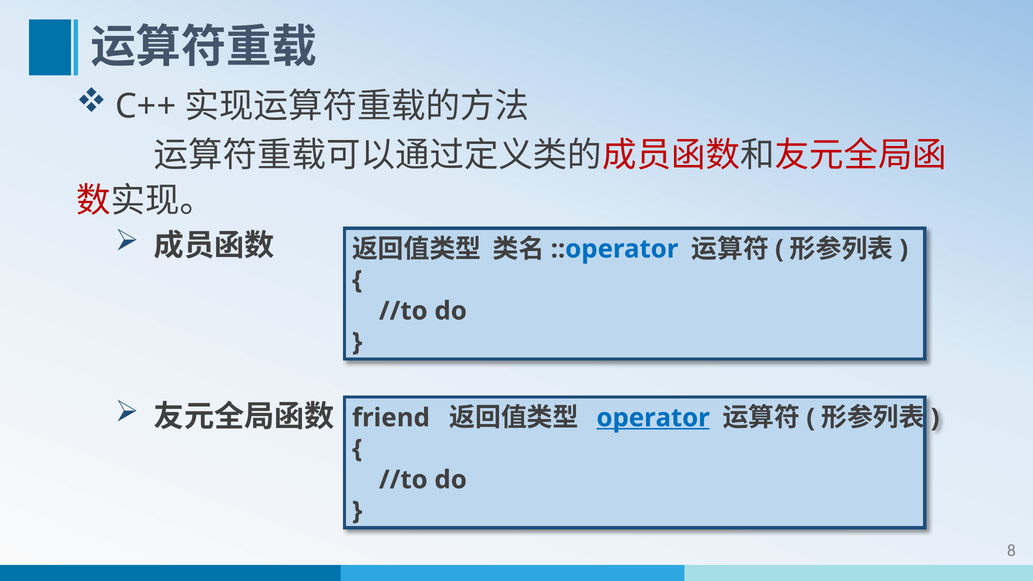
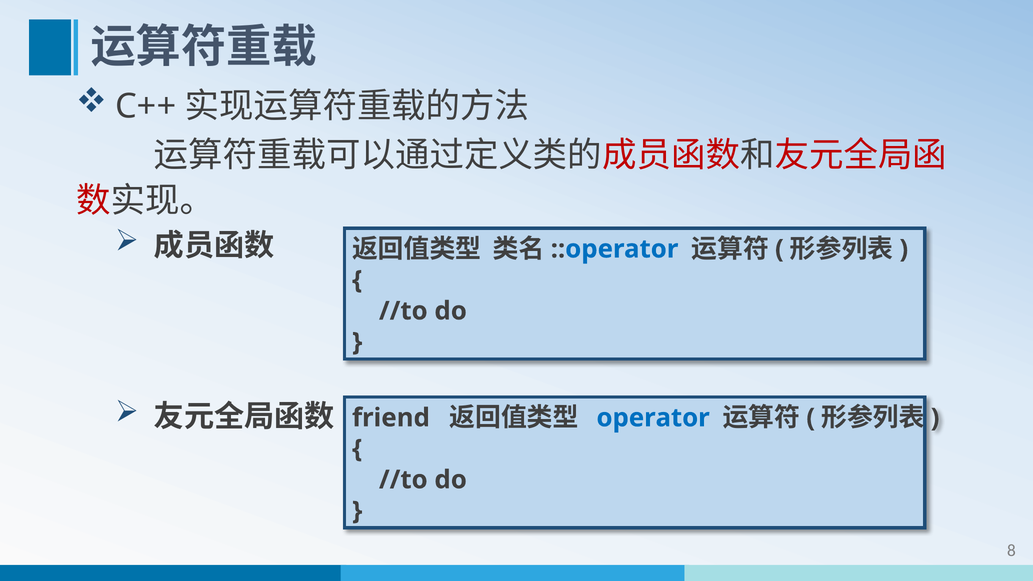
operator underline: present -> none
